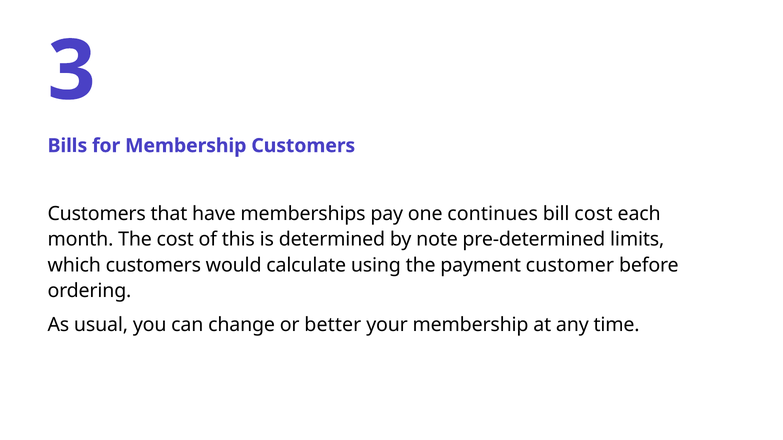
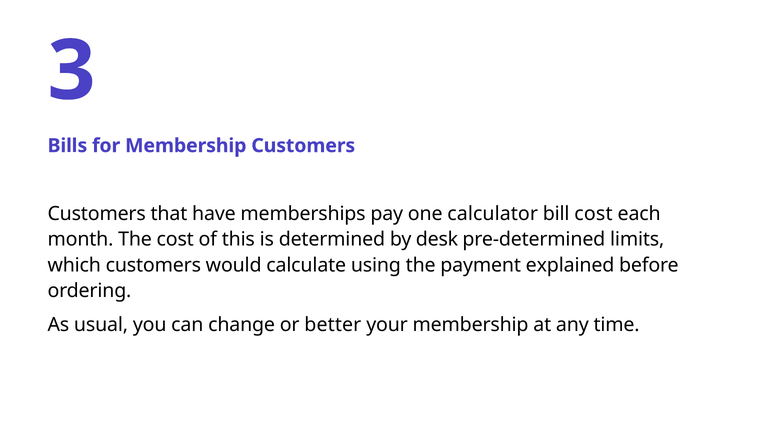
continues: continues -> calculator
note: note -> desk
customer: customer -> explained
